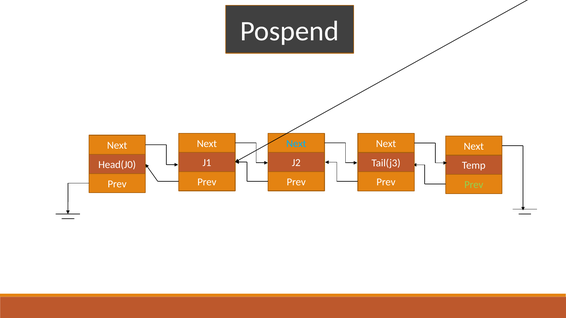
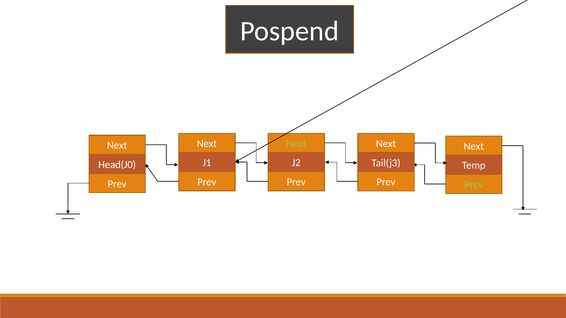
Next at (296, 144) colour: light blue -> light green
